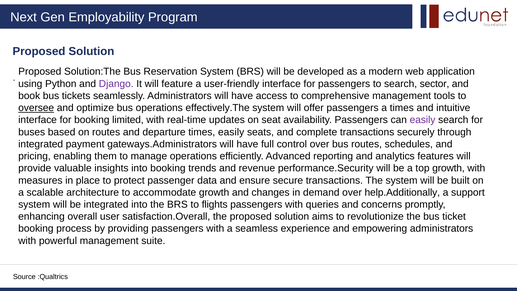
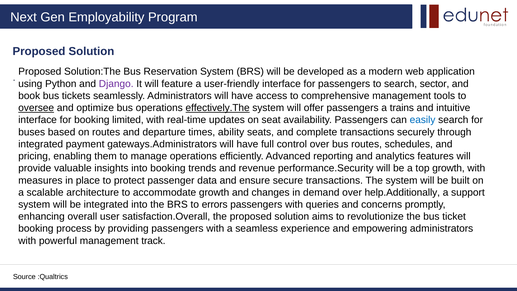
effectively.The underline: none -> present
a times: times -> trains
easily at (423, 120) colour: purple -> blue
times easily: easily -> ability
flights: flights -> errors
suite: suite -> track
